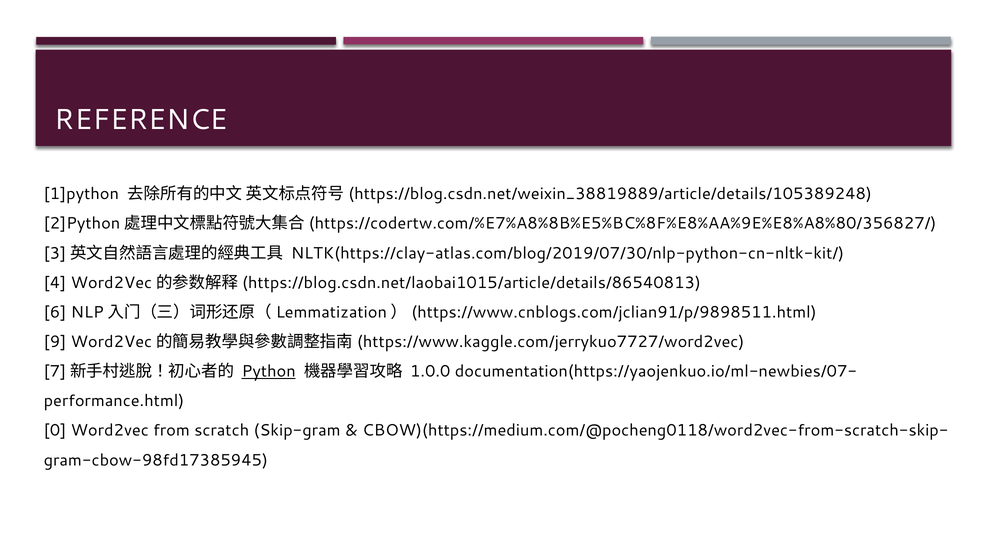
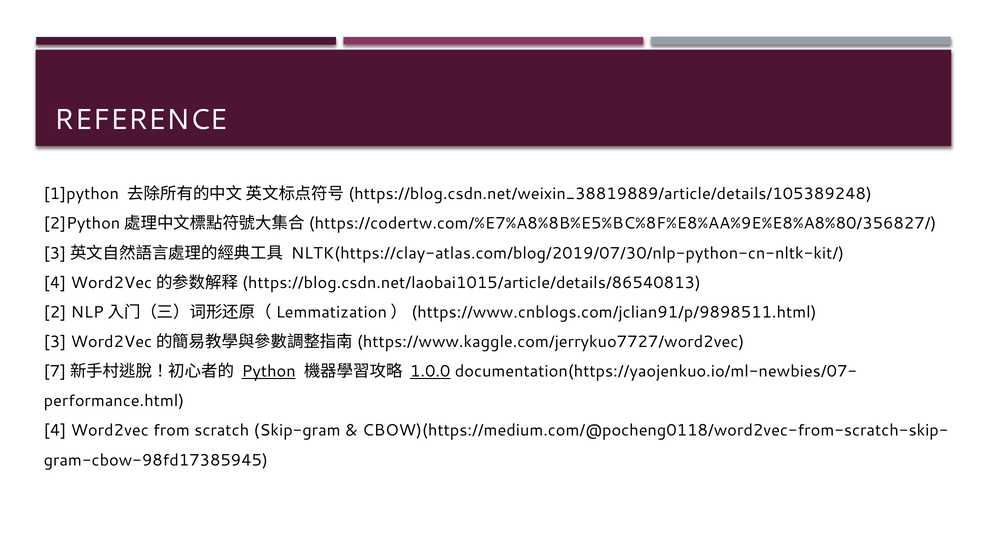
6: 6 -> 2
9: 9 -> 3
1.0.0 underline: none -> present
0 at (55, 431): 0 -> 4
